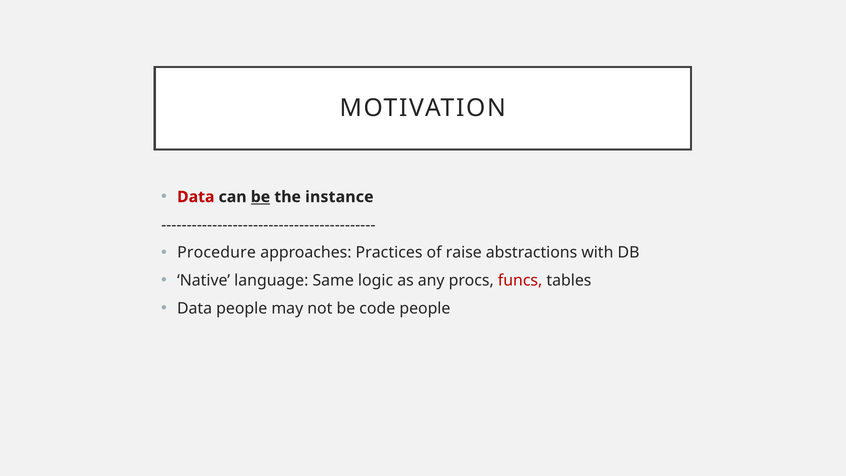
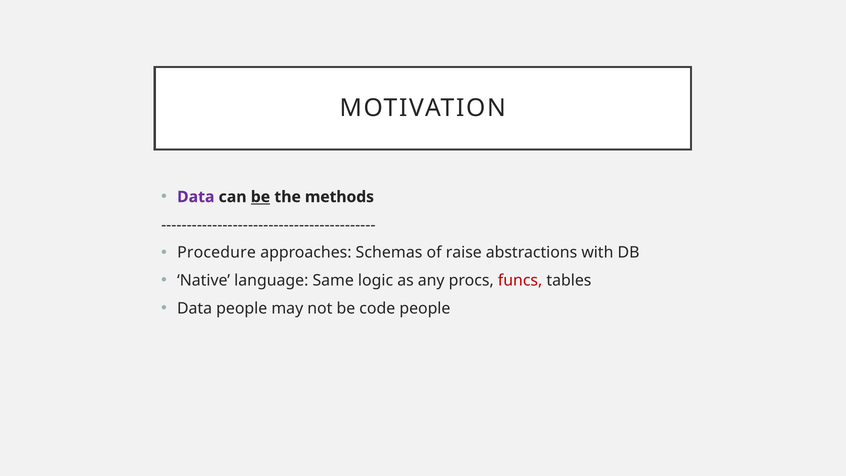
Data at (196, 197) colour: red -> purple
instance: instance -> methods
Practices: Practices -> Schemas
